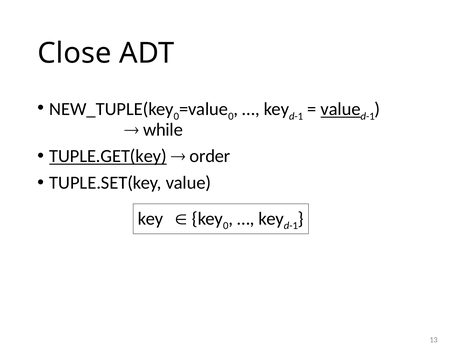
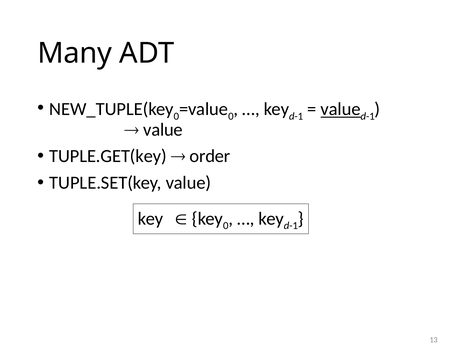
Close: Close -> Many
while at (163, 130): while -> value
TUPLE.GET(key underline: present -> none
